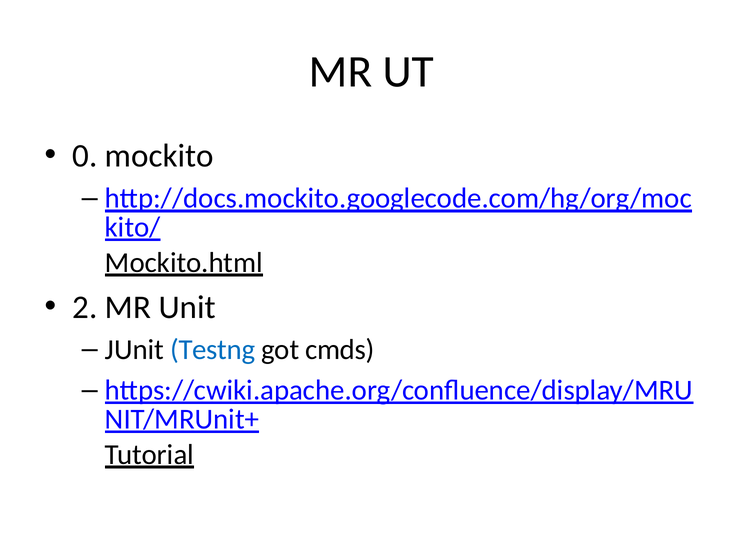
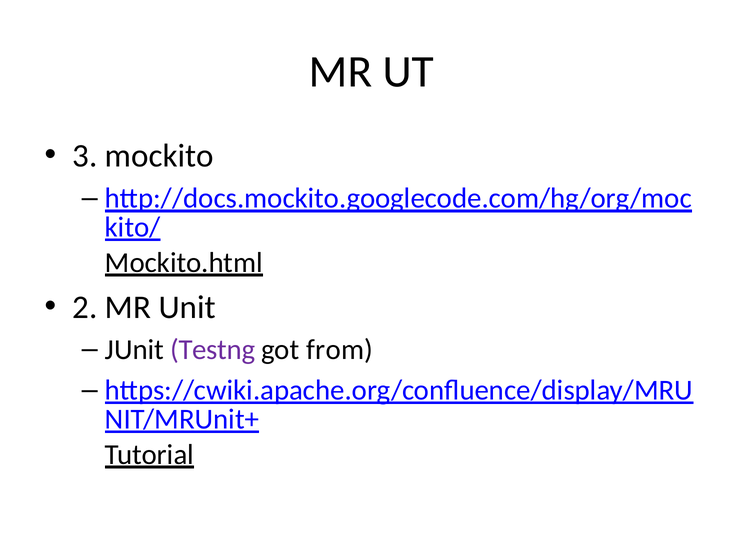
0: 0 -> 3
Testng colour: blue -> purple
cmds: cmds -> from
